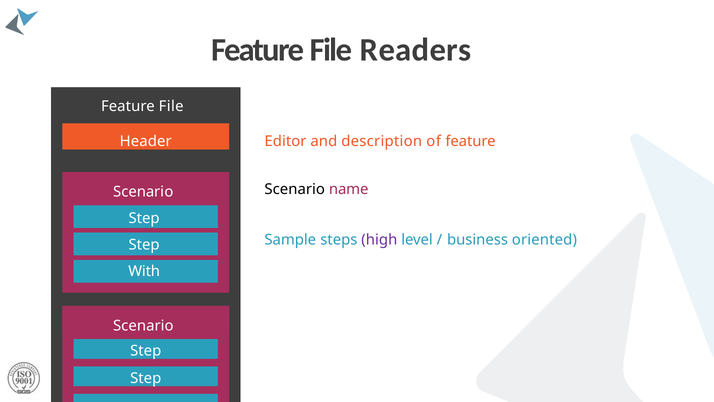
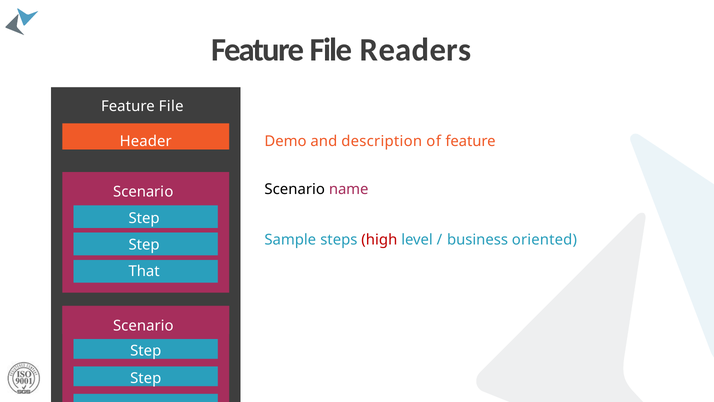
Editor: Editor -> Demo
high colour: purple -> red
With: With -> That
